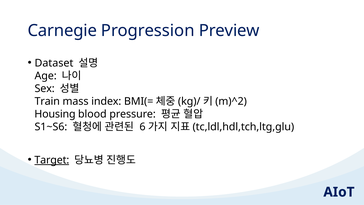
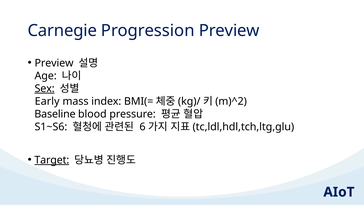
Dataset at (54, 63): Dataset -> Preview
Sex underline: none -> present
Train: Train -> Early
Housing: Housing -> Baseline
